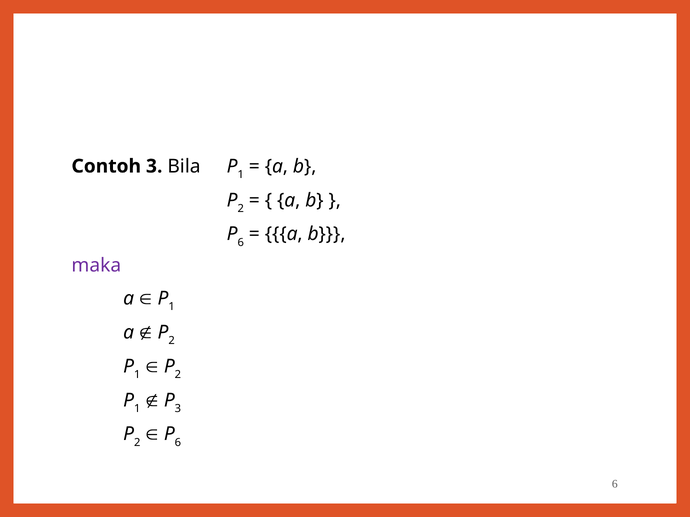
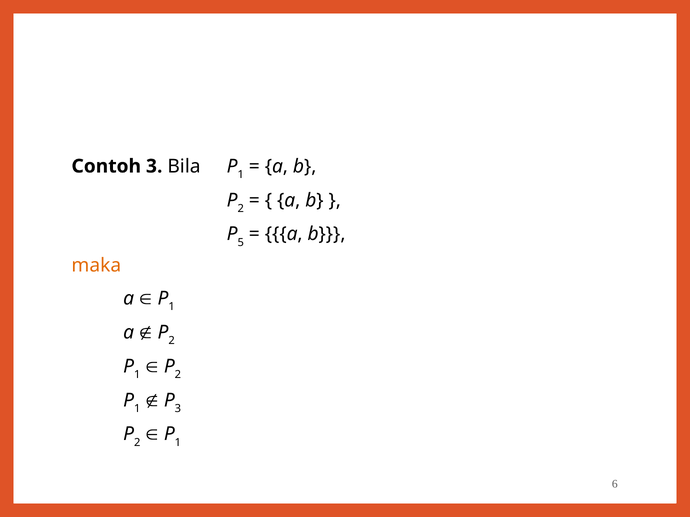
6 at (241, 243): 6 -> 5
maka colour: purple -> orange
6 at (178, 443): 6 -> 1
